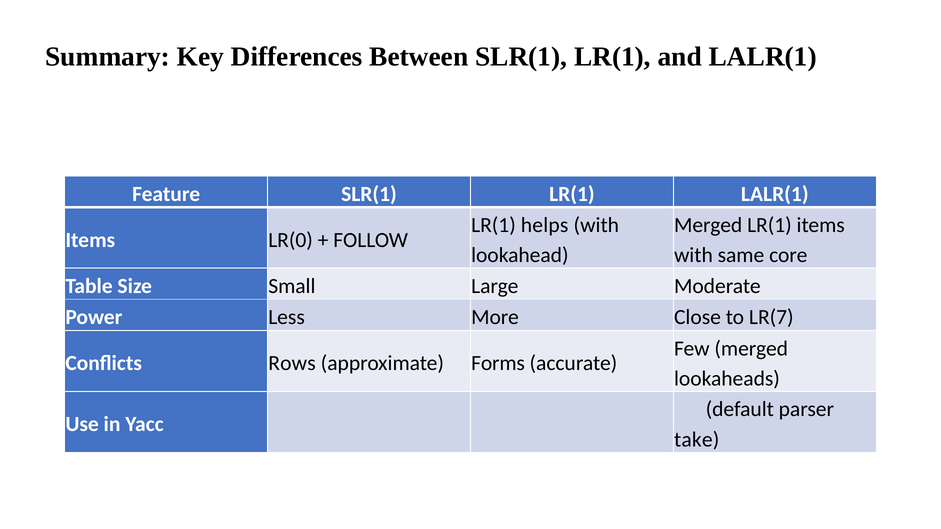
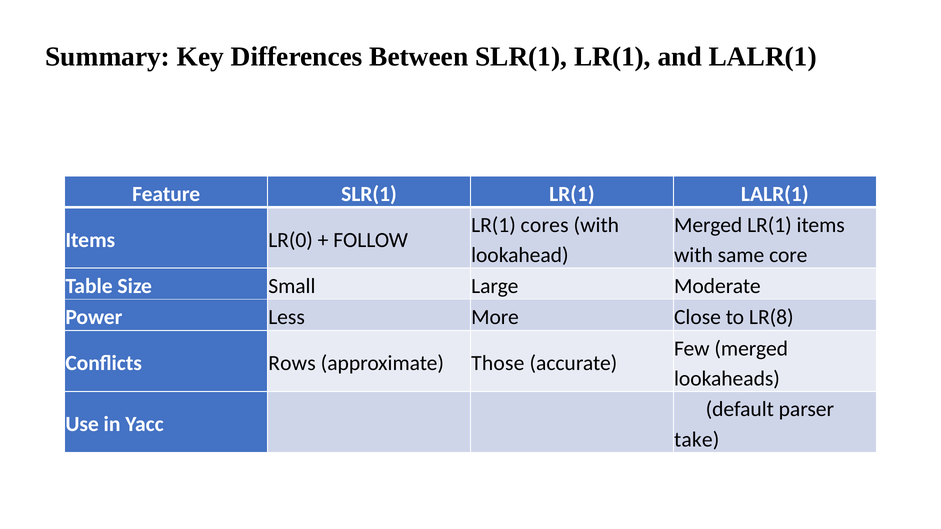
helps: helps -> cores
LR(7: LR(7 -> LR(8
Forms: Forms -> Those
